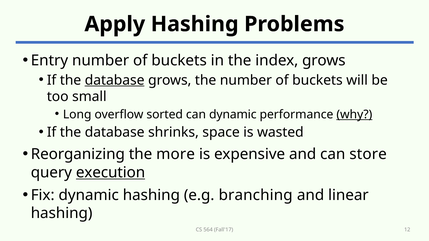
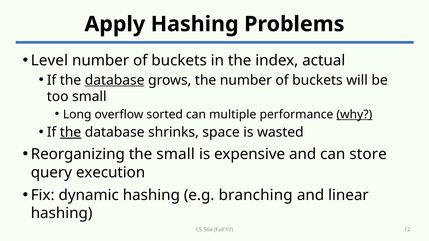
Entry: Entry -> Level
index grows: grows -> actual
can dynamic: dynamic -> multiple
the at (71, 132) underline: none -> present
the more: more -> small
execution underline: present -> none
